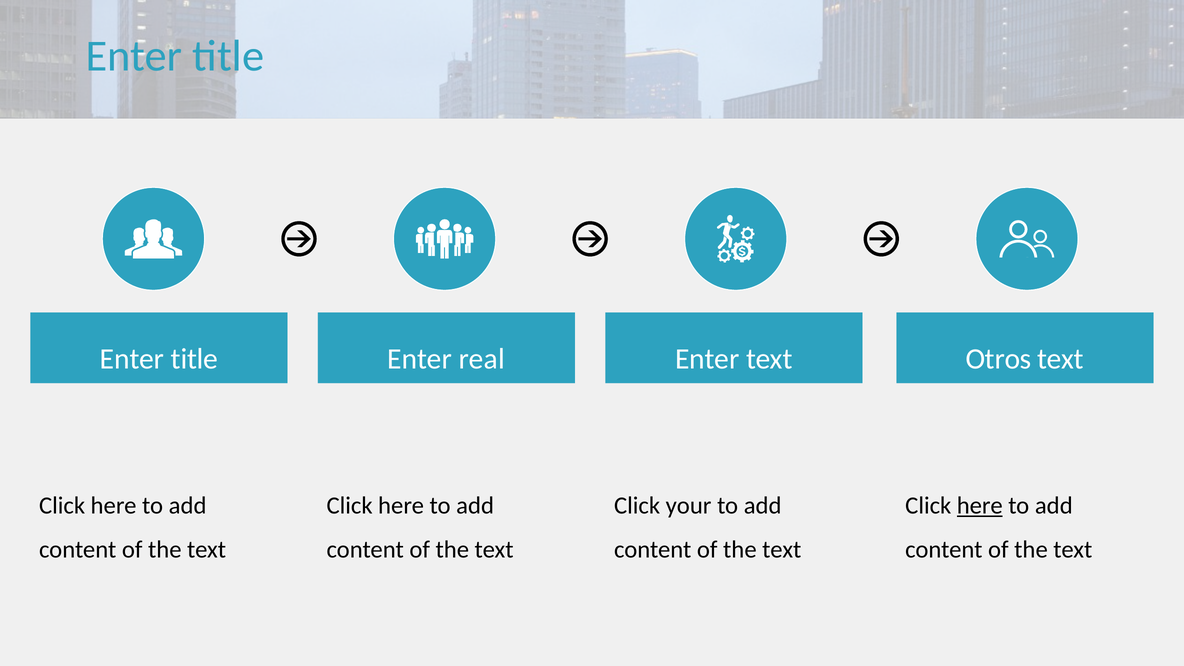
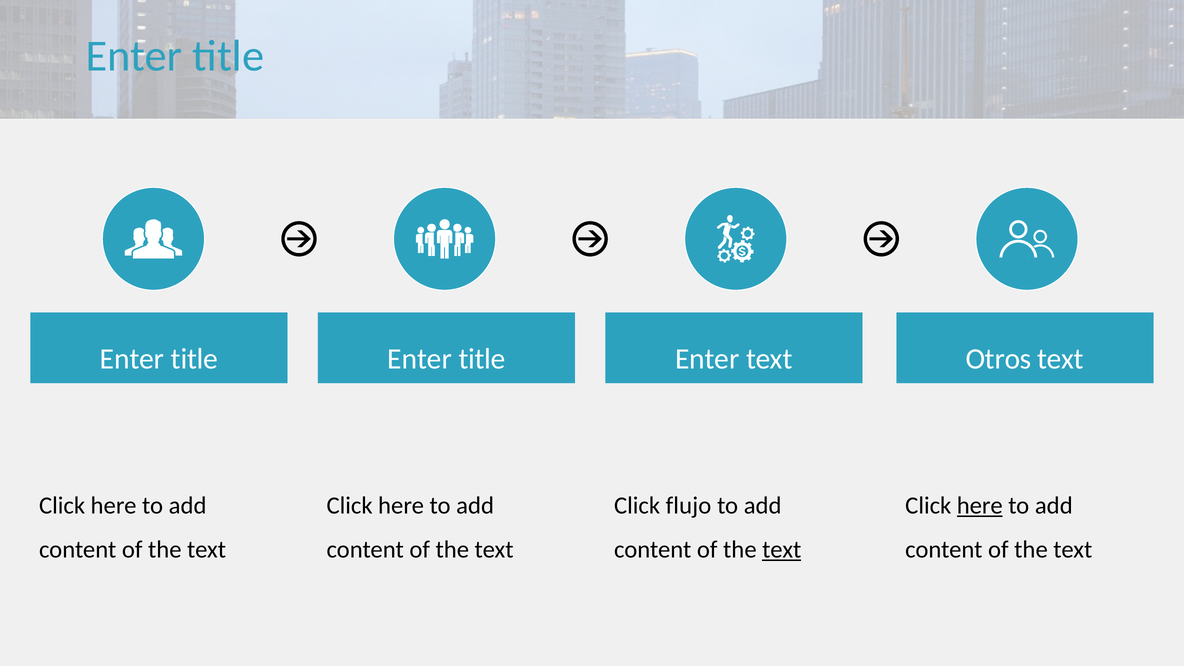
real at (482, 359): real -> title
your: your -> flujo
text at (782, 550) underline: none -> present
